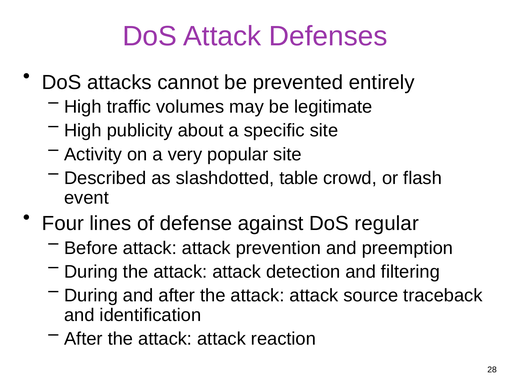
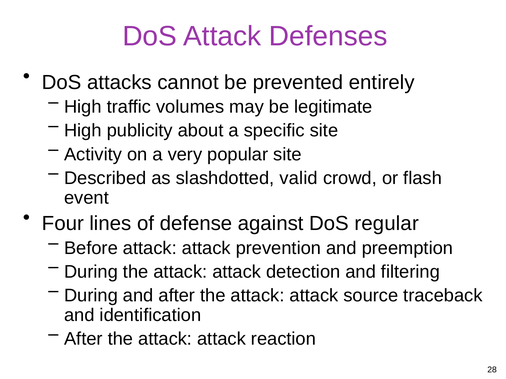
table: table -> valid
